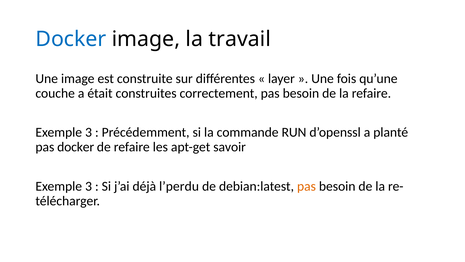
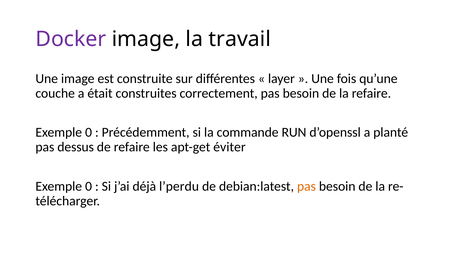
Docker at (71, 39) colour: blue -> purple
3 at (89, 132): 3 -> 0
pas docker: docker -> dessus
savoir: savoir -> éviter
3 at (89, 186): 3 -> 0
